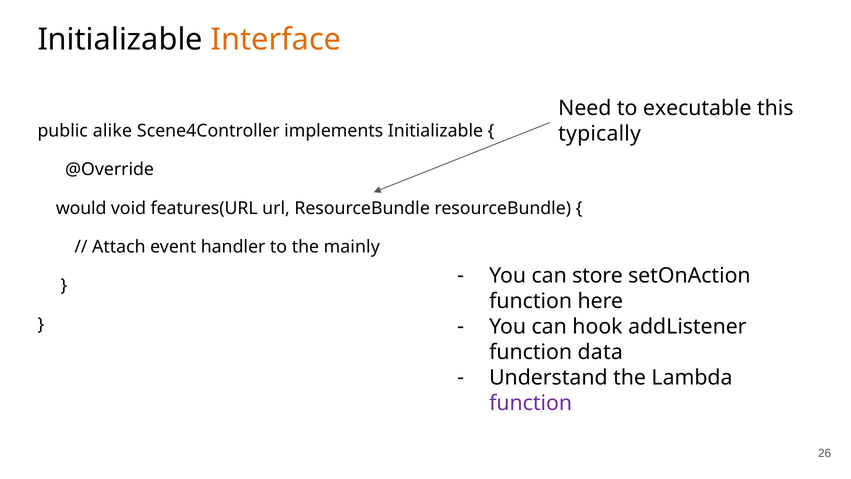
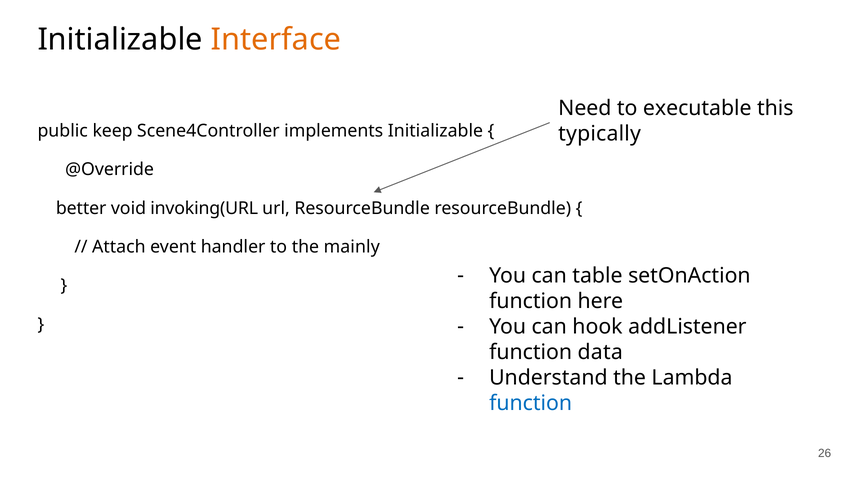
alike: alike -> keep
would: would -> better
features(URL: features(URL -> invoking(URL
store: store -> table
function at (531, 403) colour: purple -> blue
